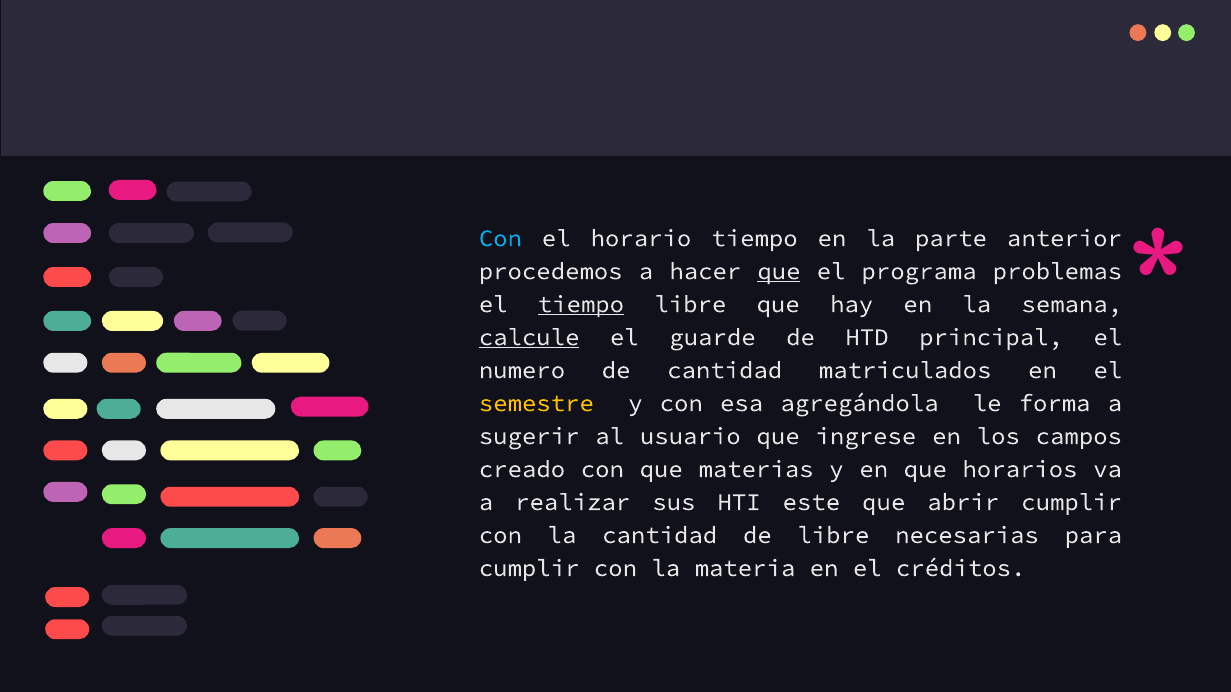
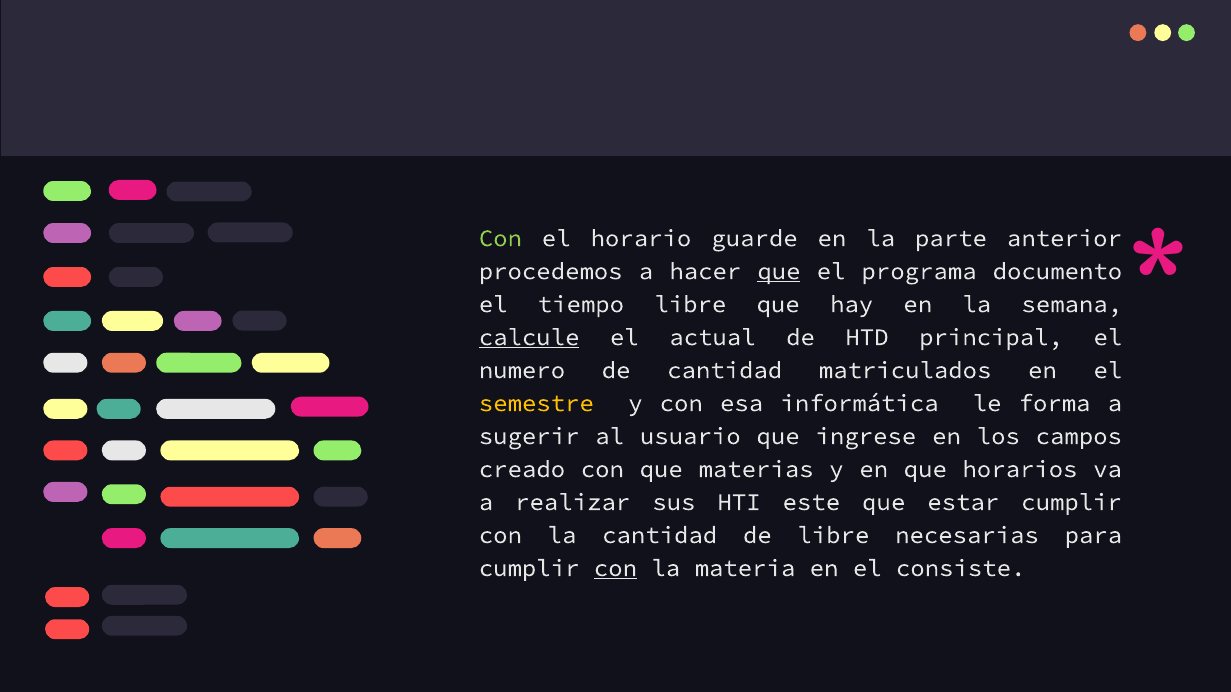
Con at (500, 238) colour: light blue -> light green
horario tiempo: tiempo -> guarde
problemas: problemas -> documento
tiempo at (581, 304) underline: present -> none
guarde: guarde -> actual
agregándola: agregándola -> informática
abrir: abrir -> estar
con at (615, 568) underline: none -> present
créditos: créditos -> consiste
